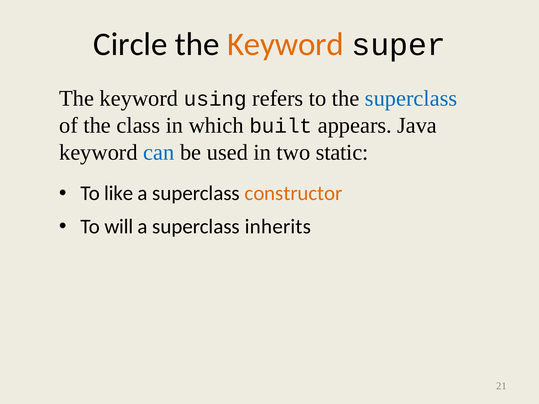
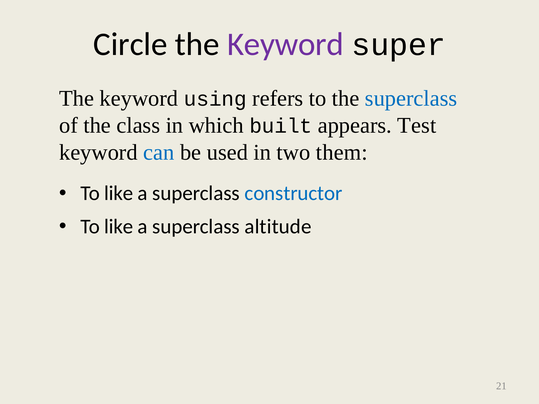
Keyword at (285, 44) colour: orange -> purple
Java: Java -> Test
static: static -> them
constructor colour: orange -> blue
will at (119, 227): will -> like
inherits: inherits -> altitude
